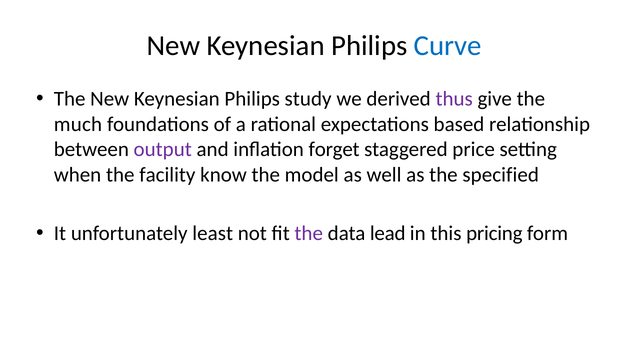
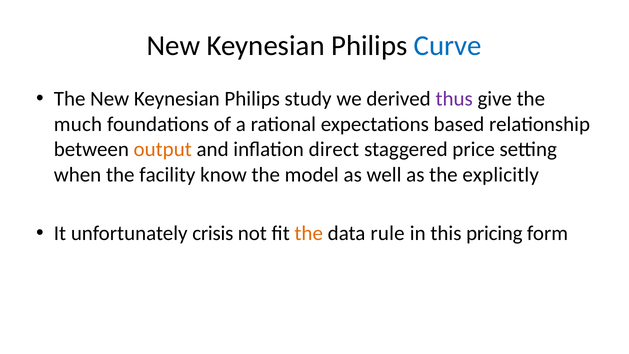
output colour: purple -> orange
forget: forget -> direct
specified: specified -> explicitly
least: least -> crisis
the at (309, 233) colour: purple -> orange
lead: lead -> rule
